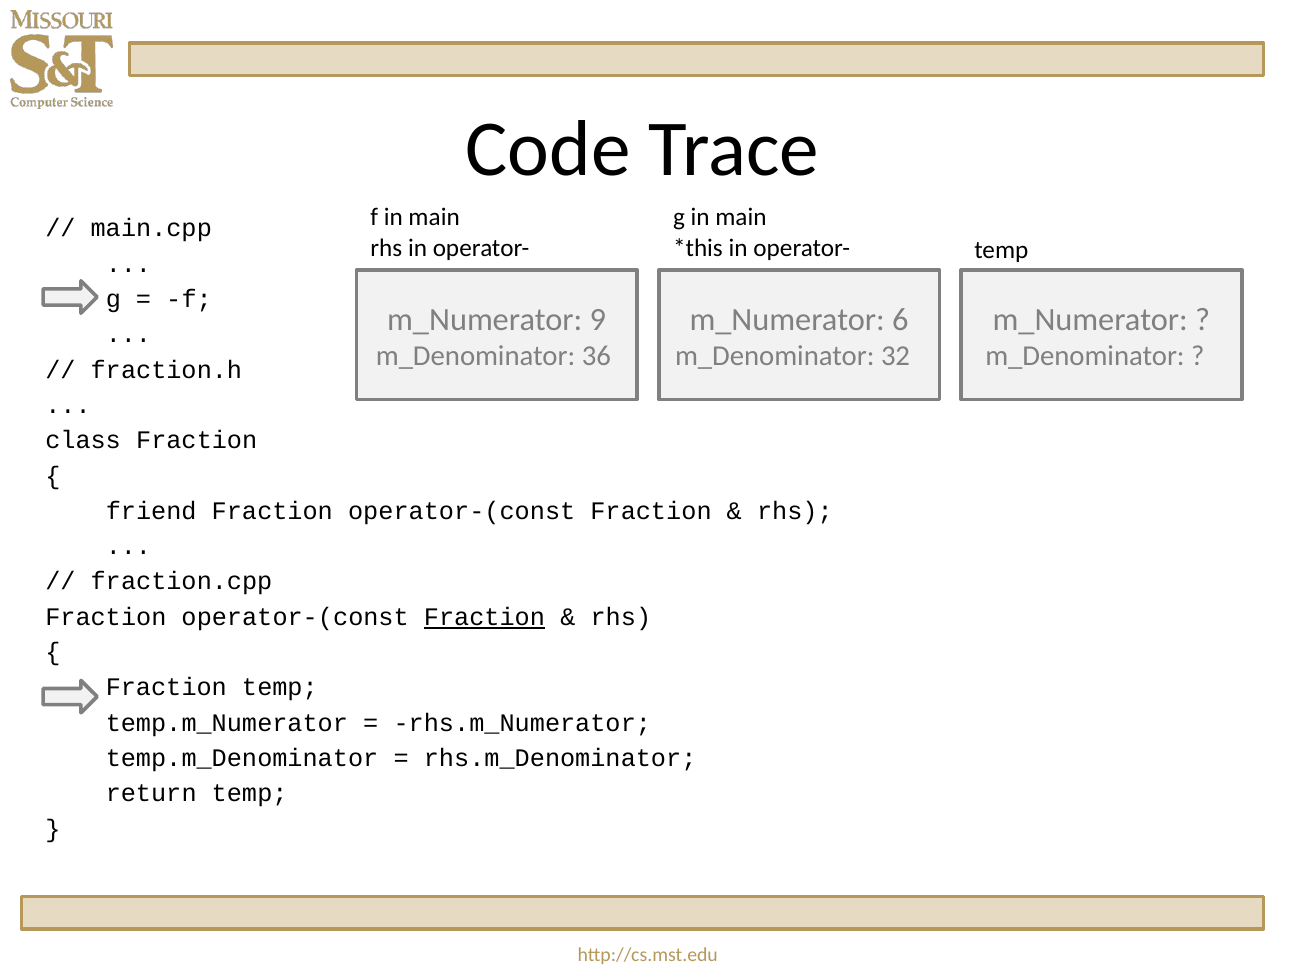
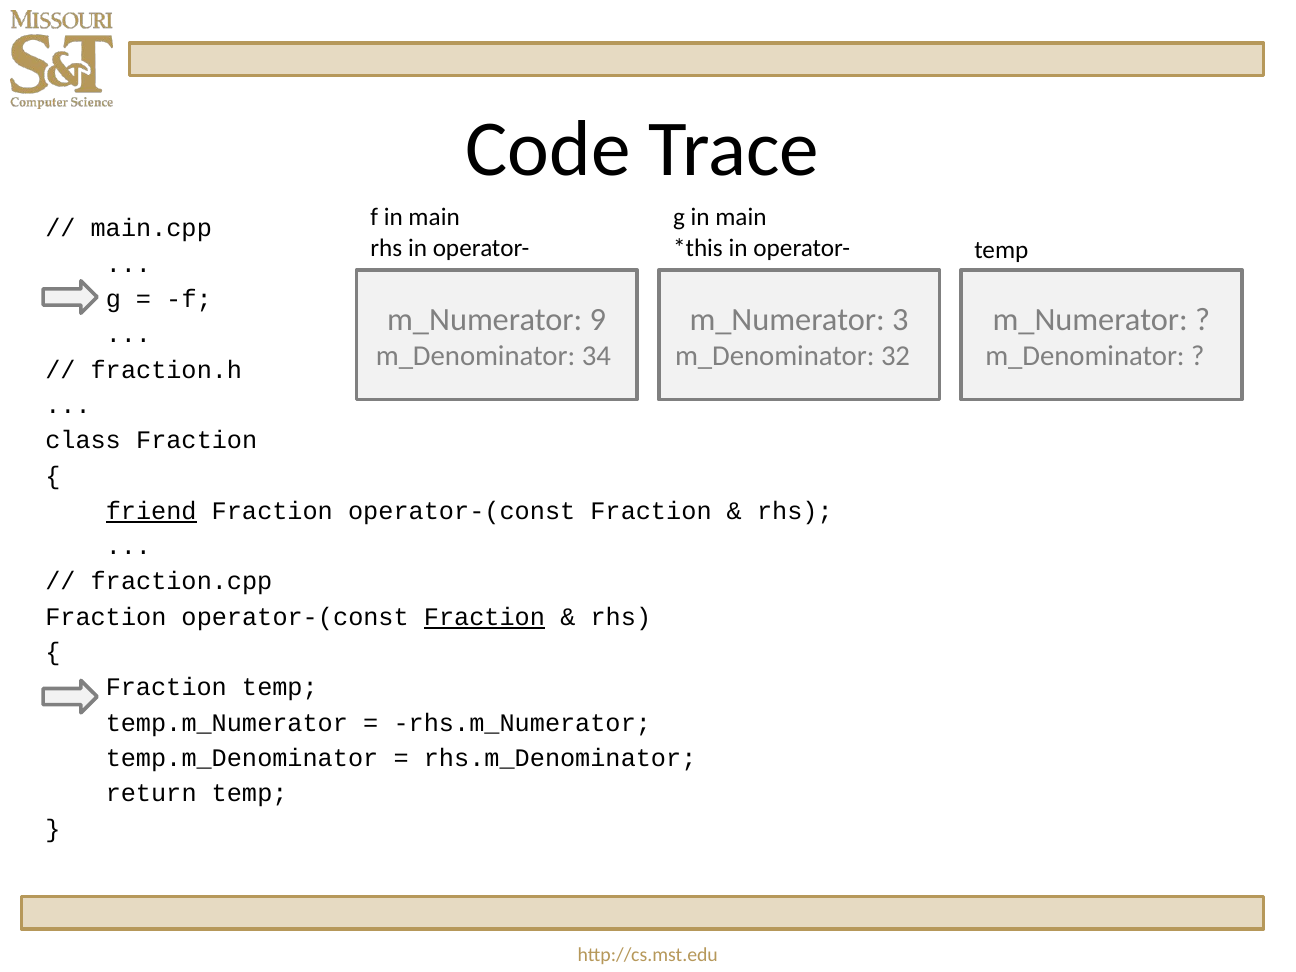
6: 6 -> 3
36: 36 -> 34
friend underline: none -> present
